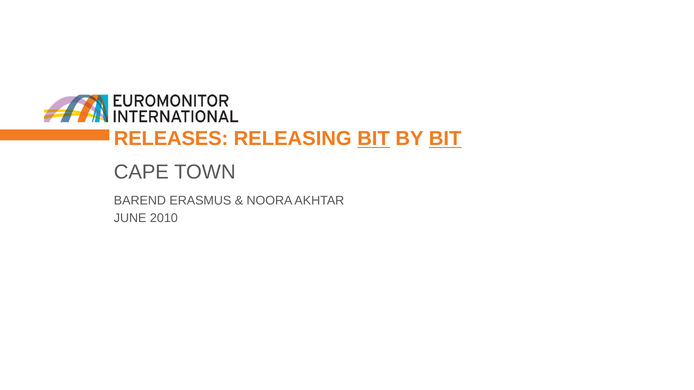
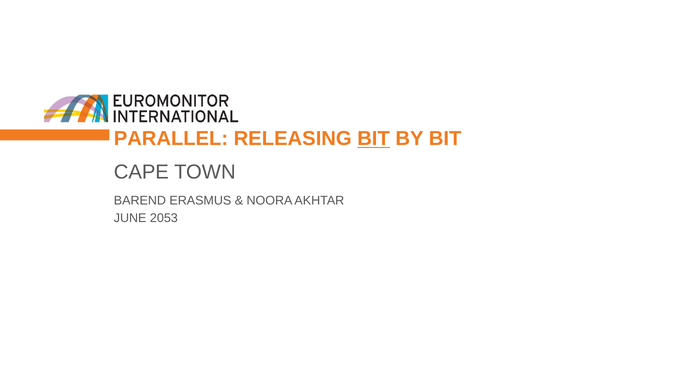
RELEASES: RELEASES -> PARALLEL
BIT at (445, 139) underline: present -> none
2010: 2010 -> 2053
